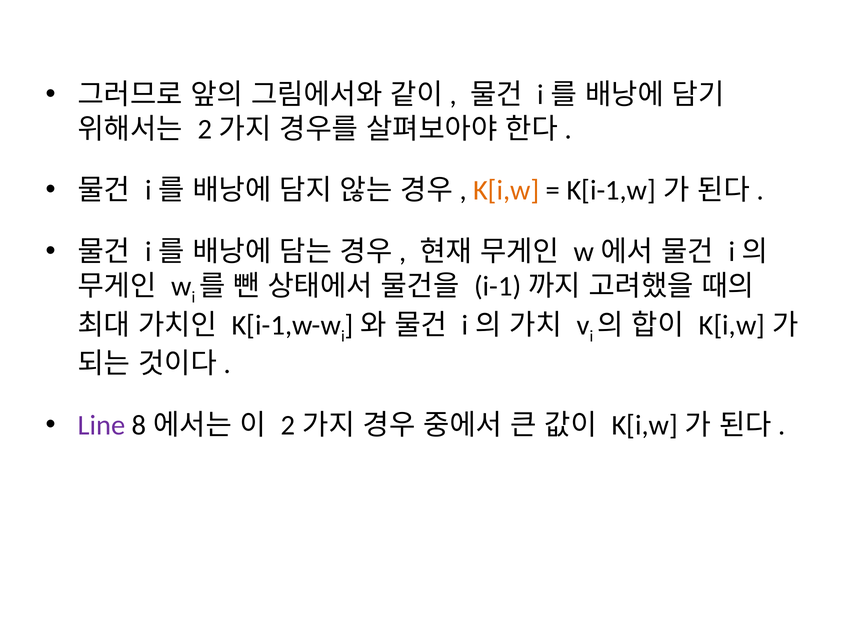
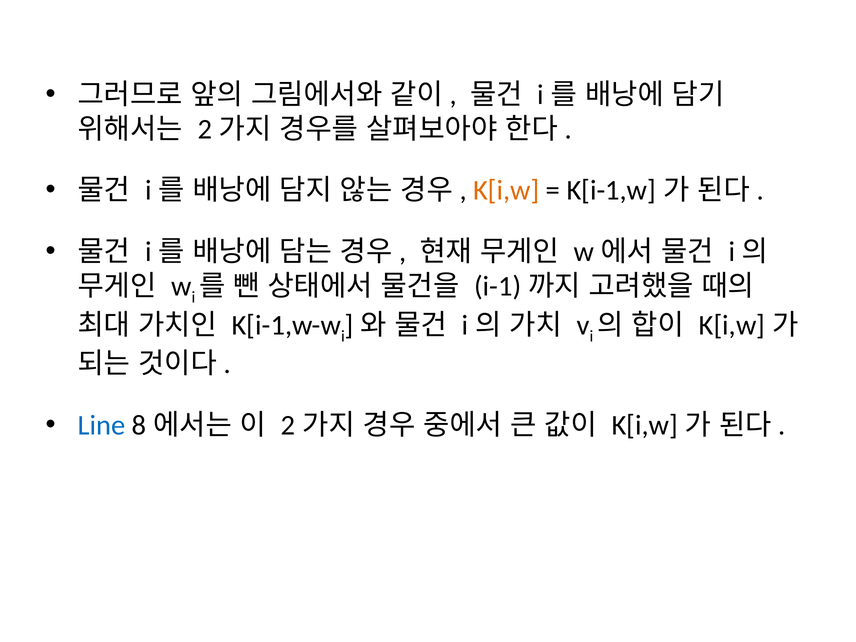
Line colour: purple -> blue
